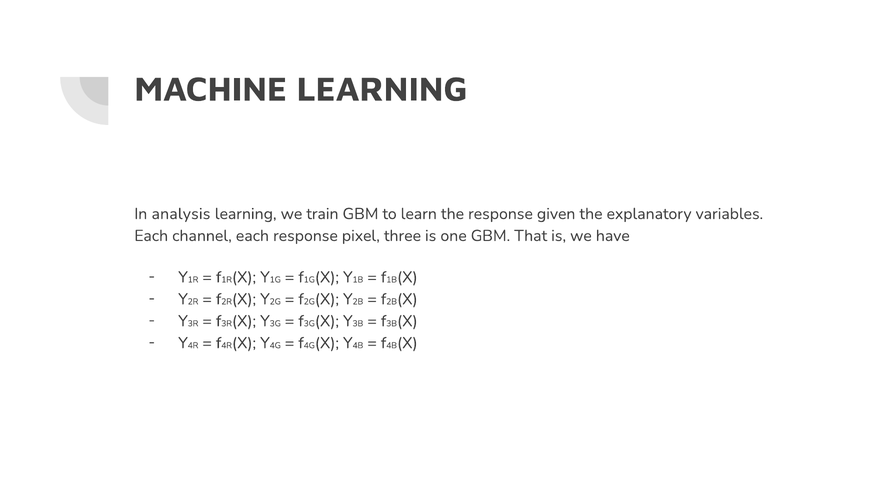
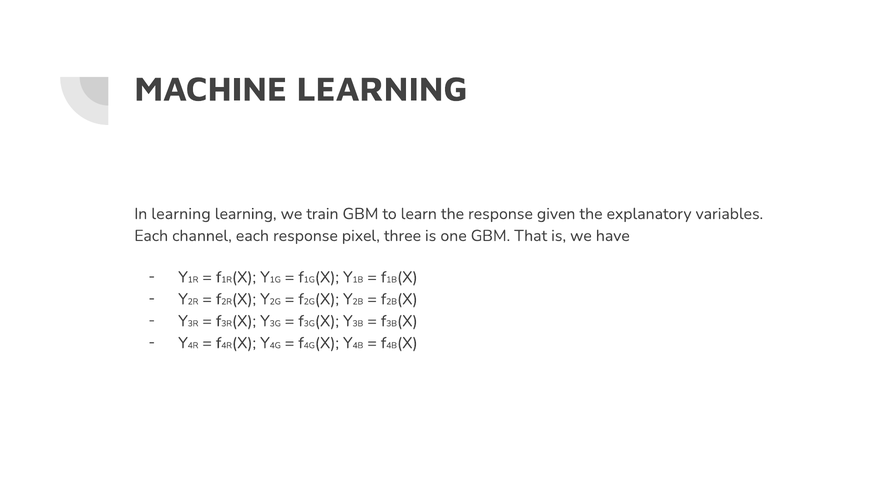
In analysis: analysis -> learning
